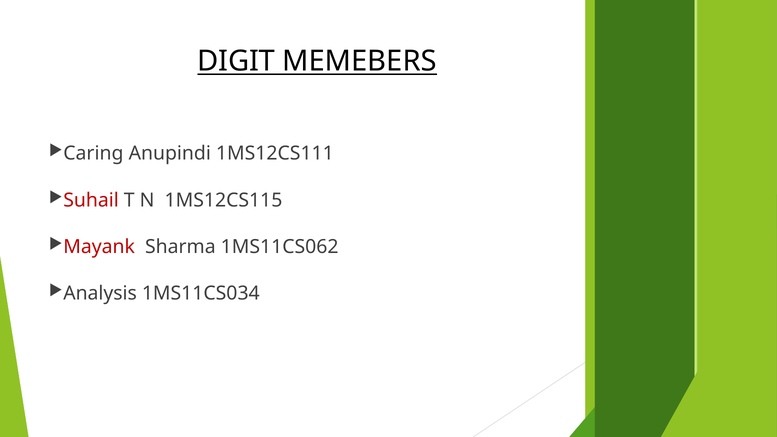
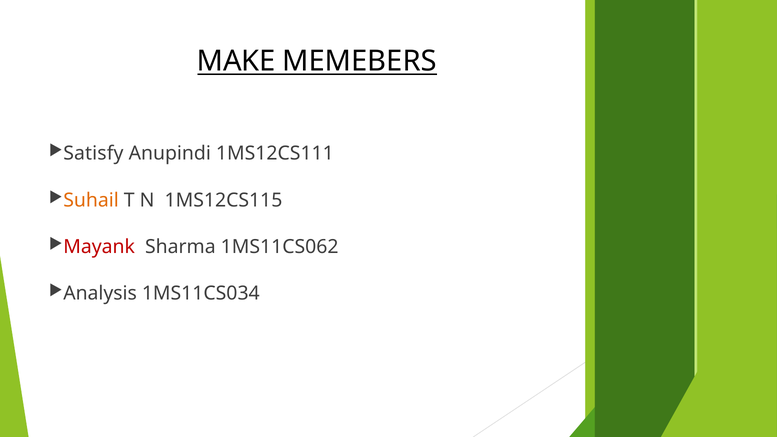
DIGIT: DIGIT -> MAKE
Caring: Caring -> Satisfy
Suhail colour: red -> orange
